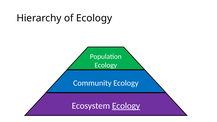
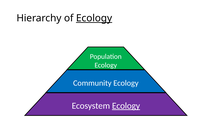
Ecology at (94, 18) underline: none -> present
